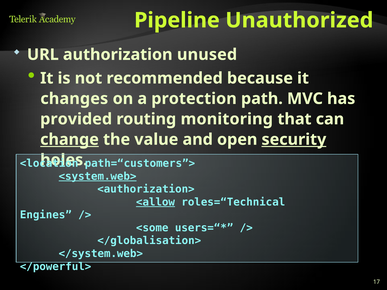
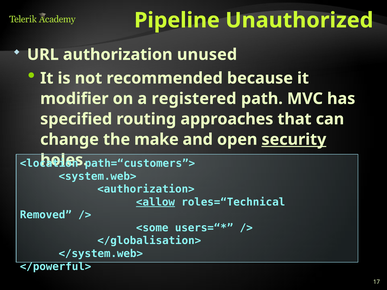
changes: changes -> modifier
protection: protection -> registered
provided: provided -> specified
monitoring: monitoring -> approaches
change underline: present -> none
value: value -> make
<system.web> underline: present -> none
Engines: Engines -> Removed
